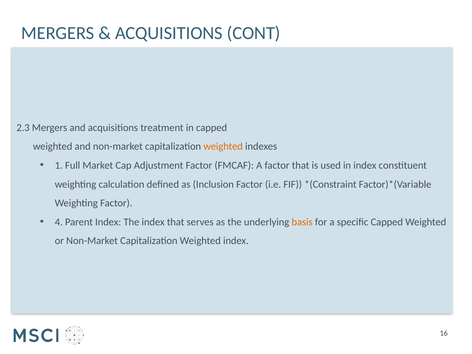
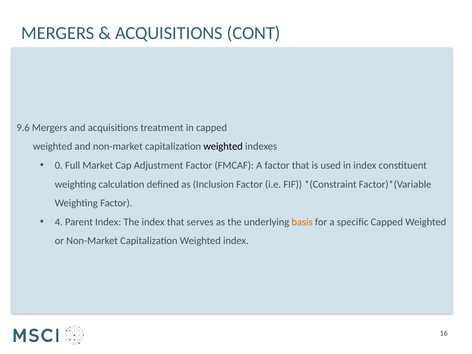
2.3: 2.3 -> 9.6
weighted at (223, 147) colour: orange -> black
1: 1 -> 0
